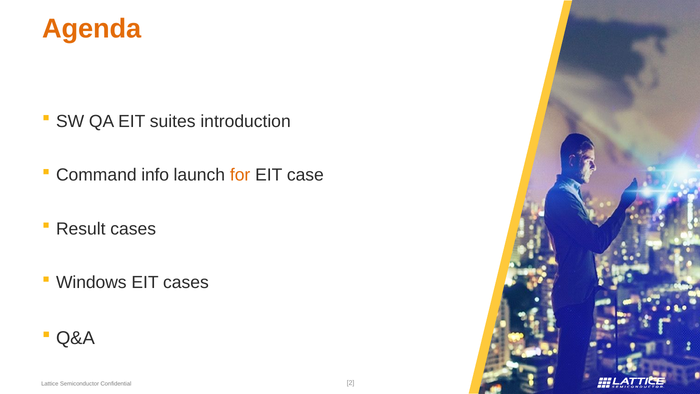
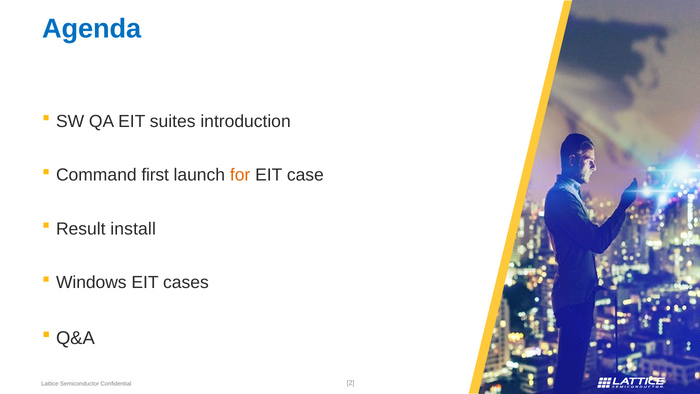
Agenda colour: orange -> blue
info: info -> first
Result cases: cases -> install
